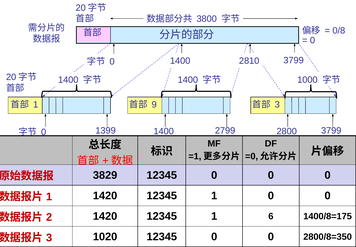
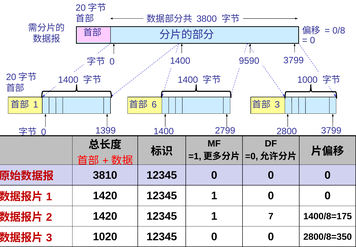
2810: 2810 -> 9590
9: 9 -> 6
3829: 3829 -> 3810
6: 6 -> 7
